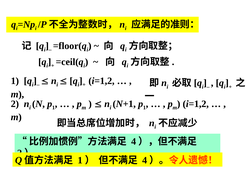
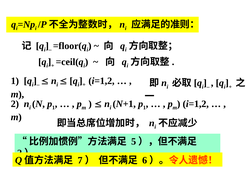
4 at (134, 142): 4 -> 5
1 at (80, 160): 1 -> 7
4 at (145, 160): 4 -> 6
